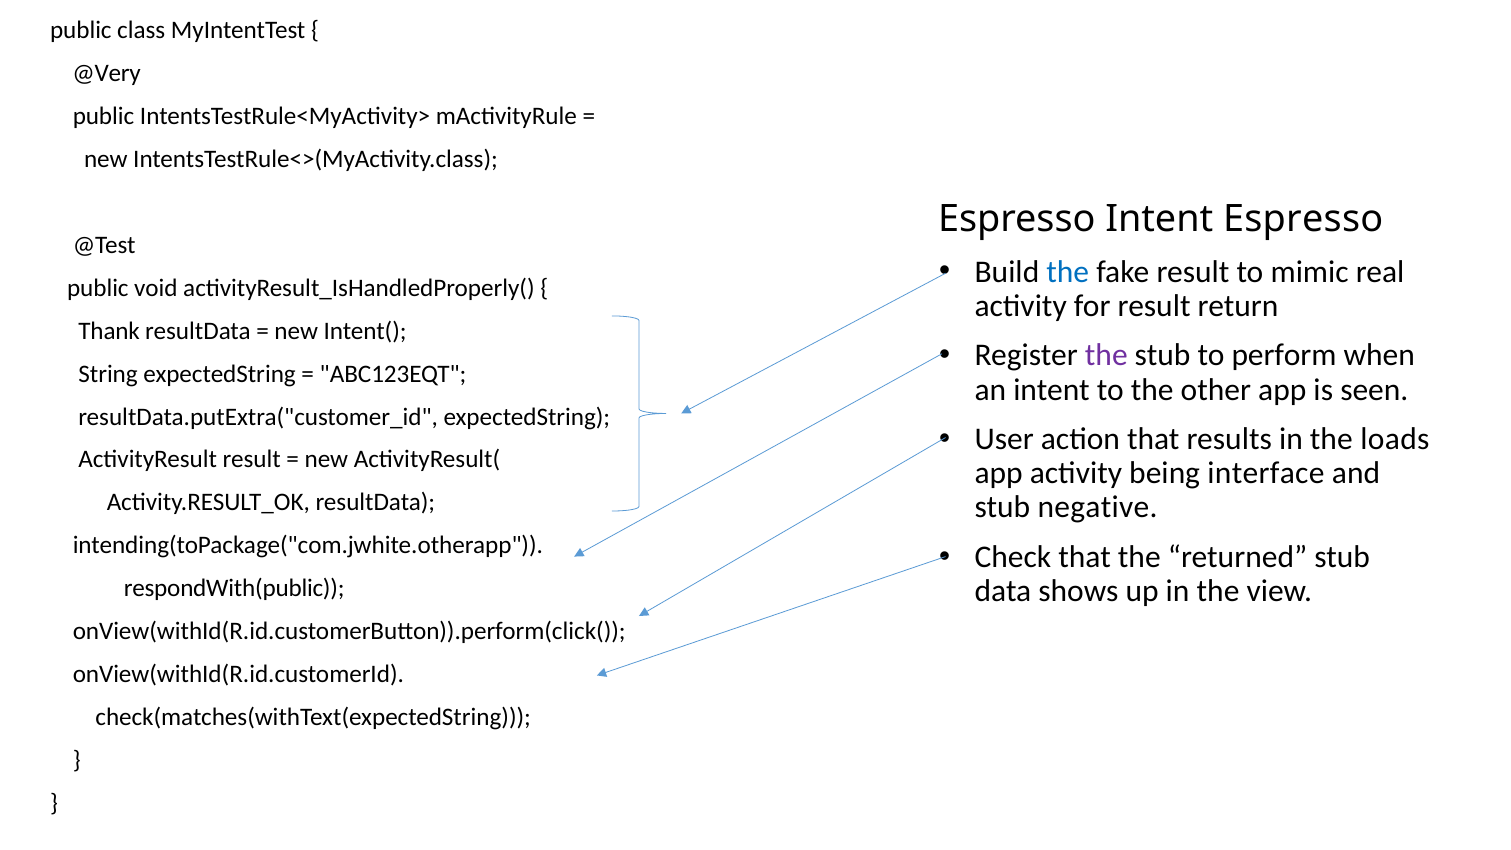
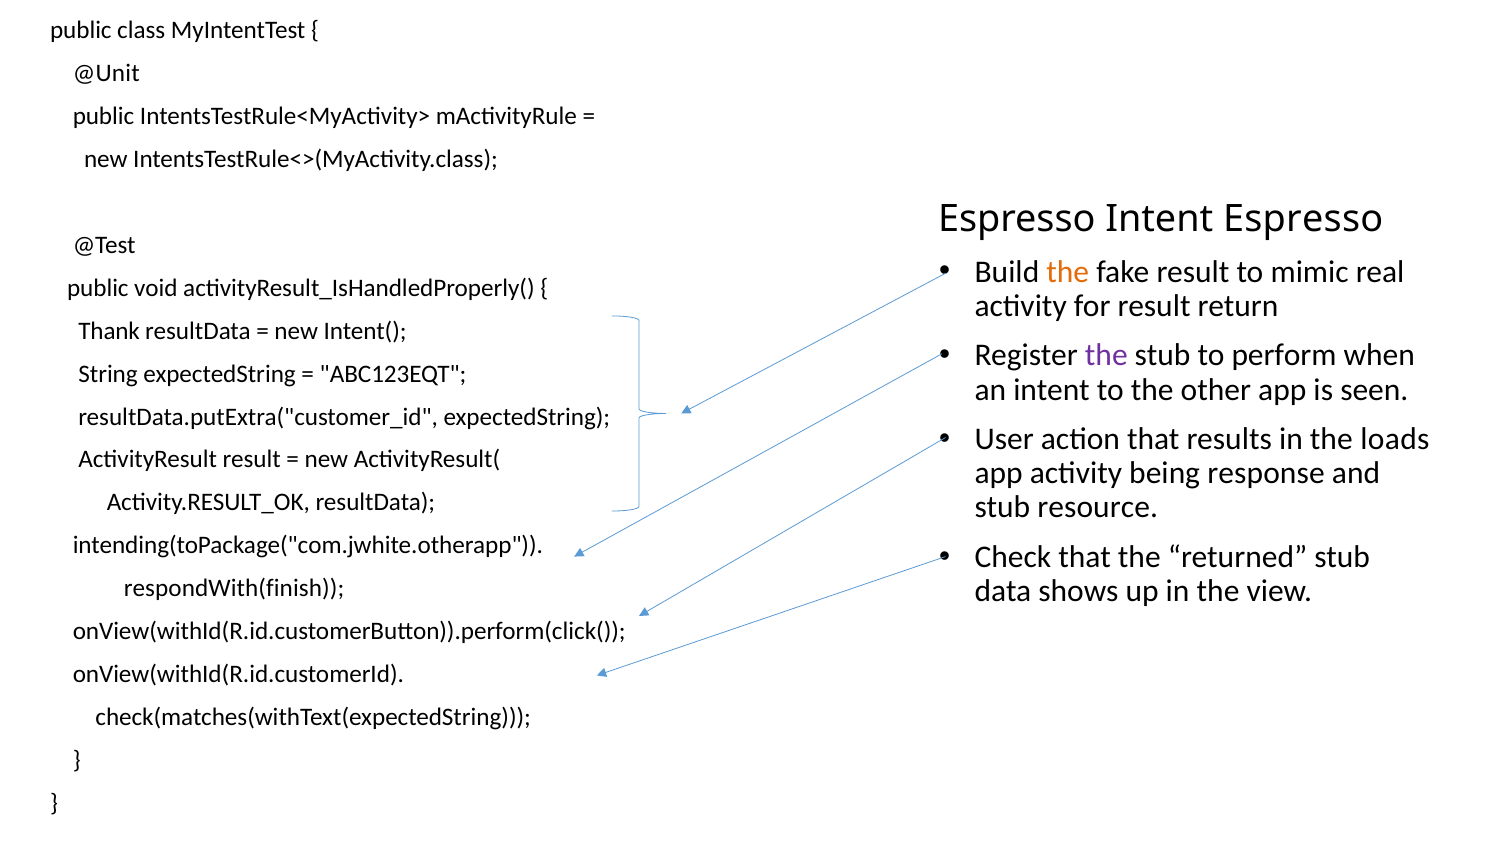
@Very: @Very -> @Unit
the at (1068, 272) colour: blue -> orange
interface: interface -> response
negative: negative -> resource
respondWith(public: respondWith(public -> respondWith(finish
